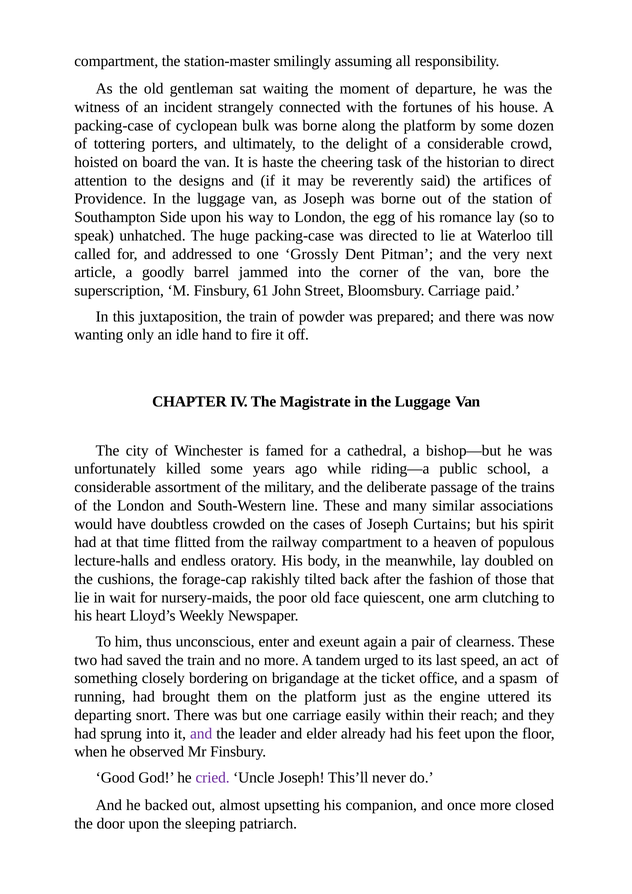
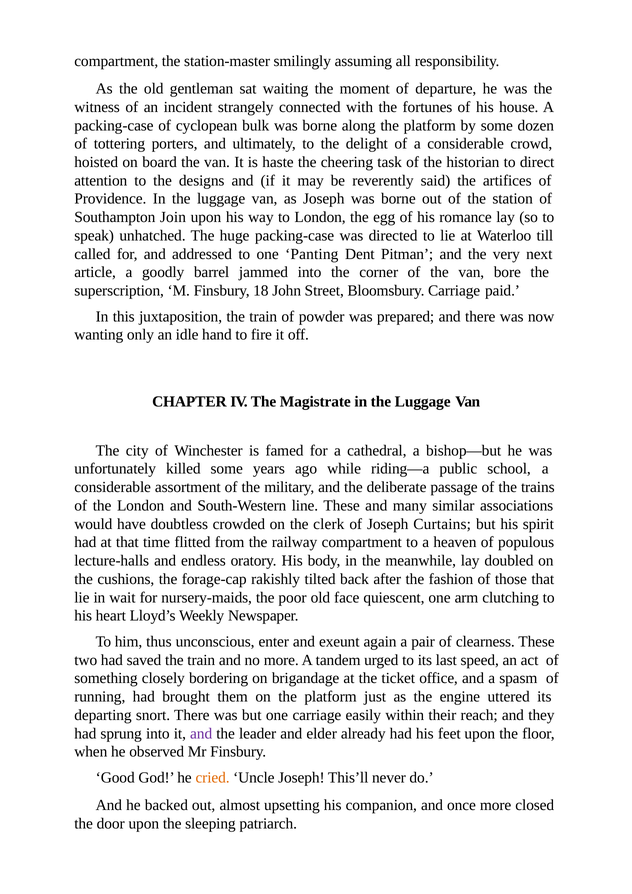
Side: Side -> Join
Grossly: Grossly -> Panting
61: 61 -> 18
cases: cases -> clerk
cried colour: purple -> orange
